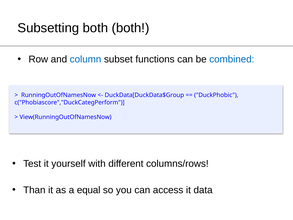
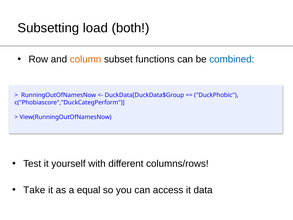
Subsetting both: both -> load
column colour: blue -> orange
Than: Than -> Take
